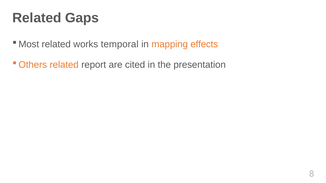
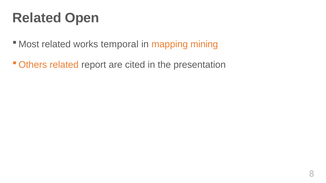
Gaps: Gaps -> Open
effects: effects -> mining
